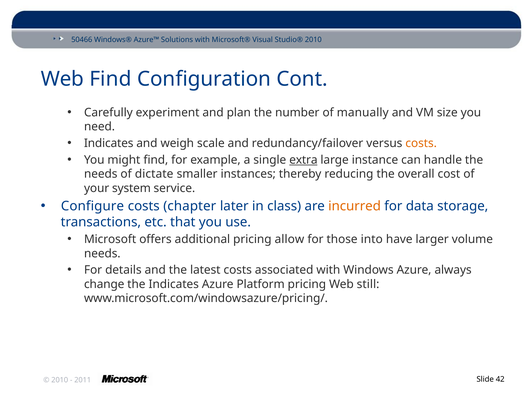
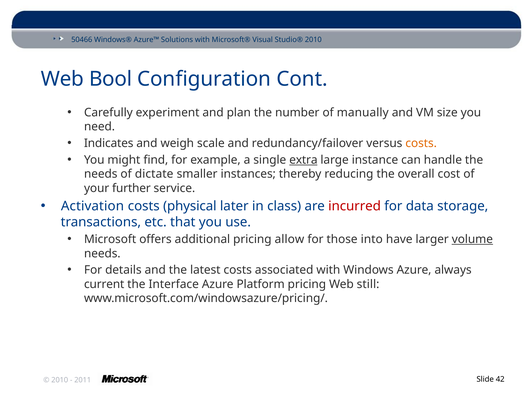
Web Find: Find -> Bool
system: system -> further
Configure: Configure -> Activation
chapter: chapter -> physical
incurred colour: orange -> red
volume underline: none -> present
change: change -> current
the Indicates: Indicates -> Interface
